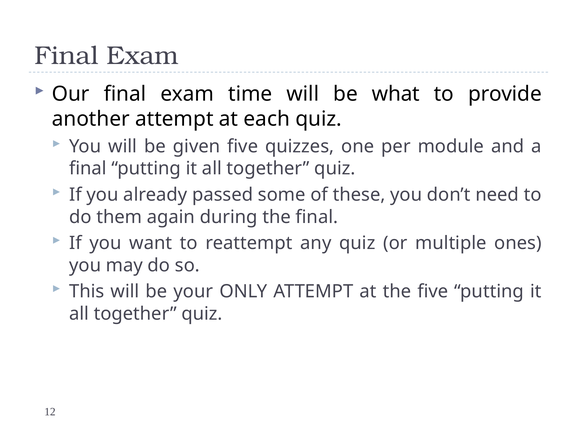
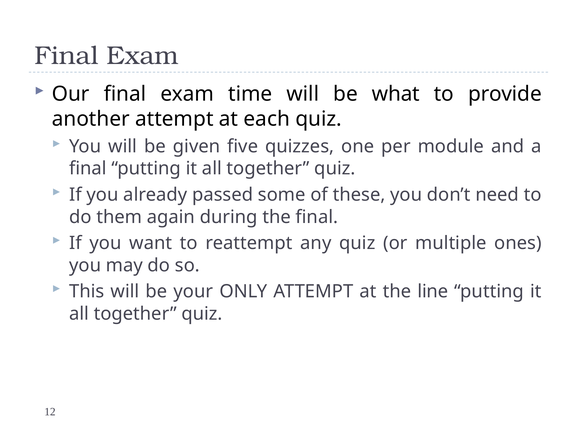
the five: five -> line
